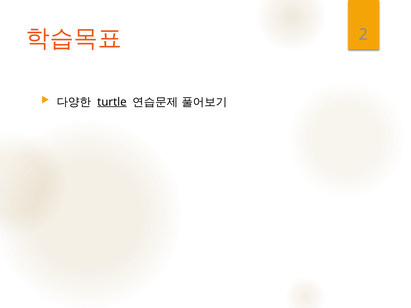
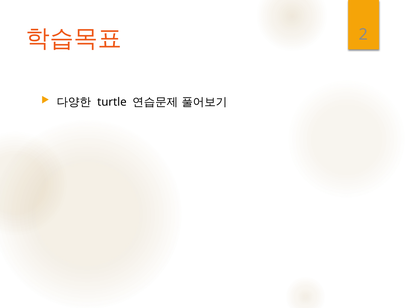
turtle underline: present -> none
